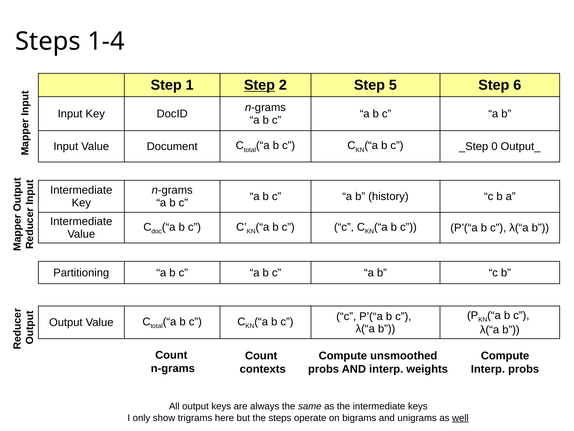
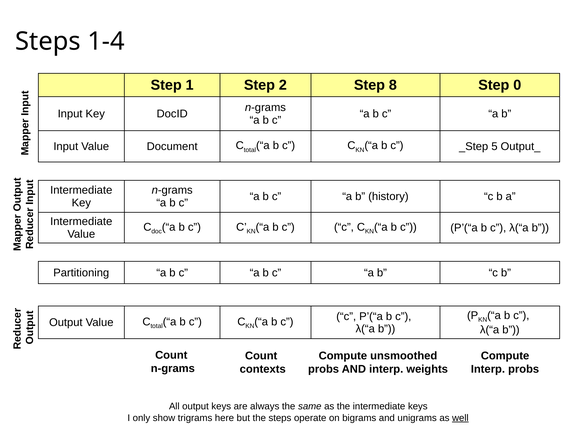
Step at (259, 85) underline: present -> none
5: 5 -> 8
6: 6 -> 0
0: 0 -> 5
